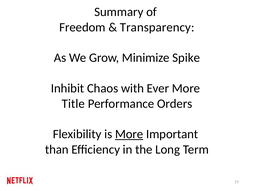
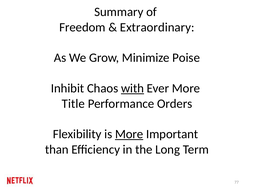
Transparency: Transparency -> Extraordinary
Spike: Spike -> Poise
with underline: none -> present
